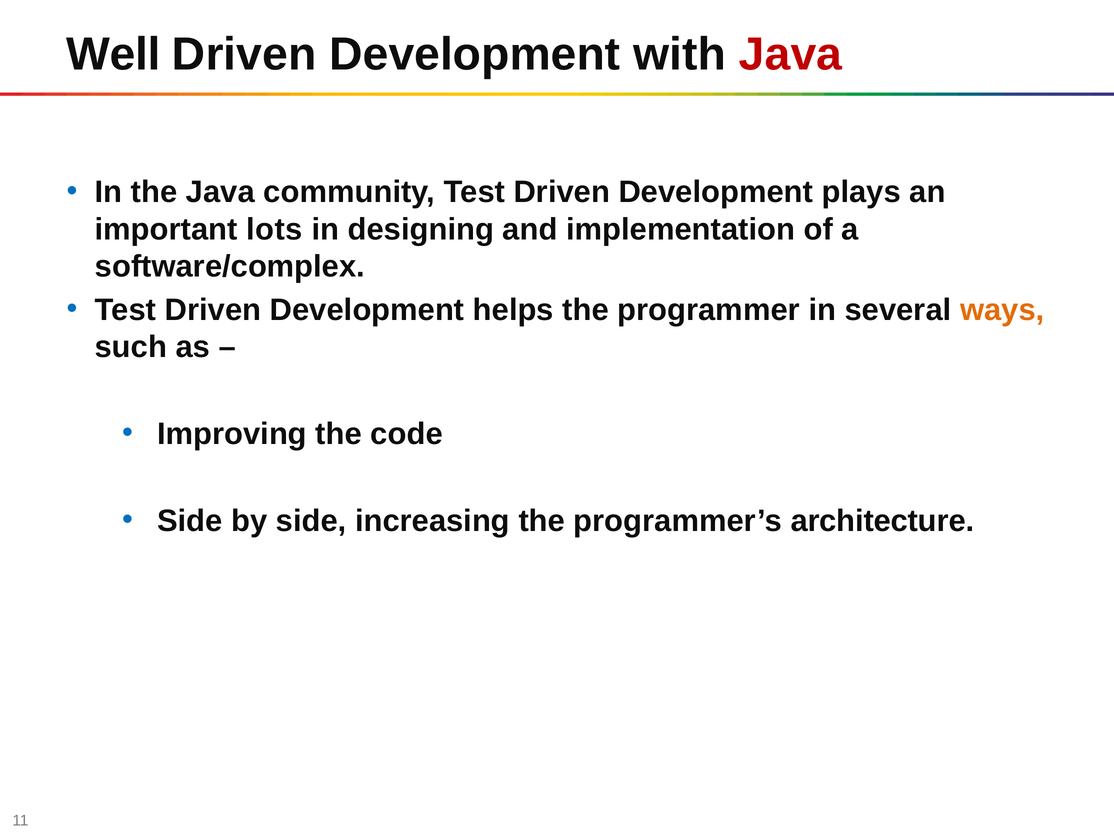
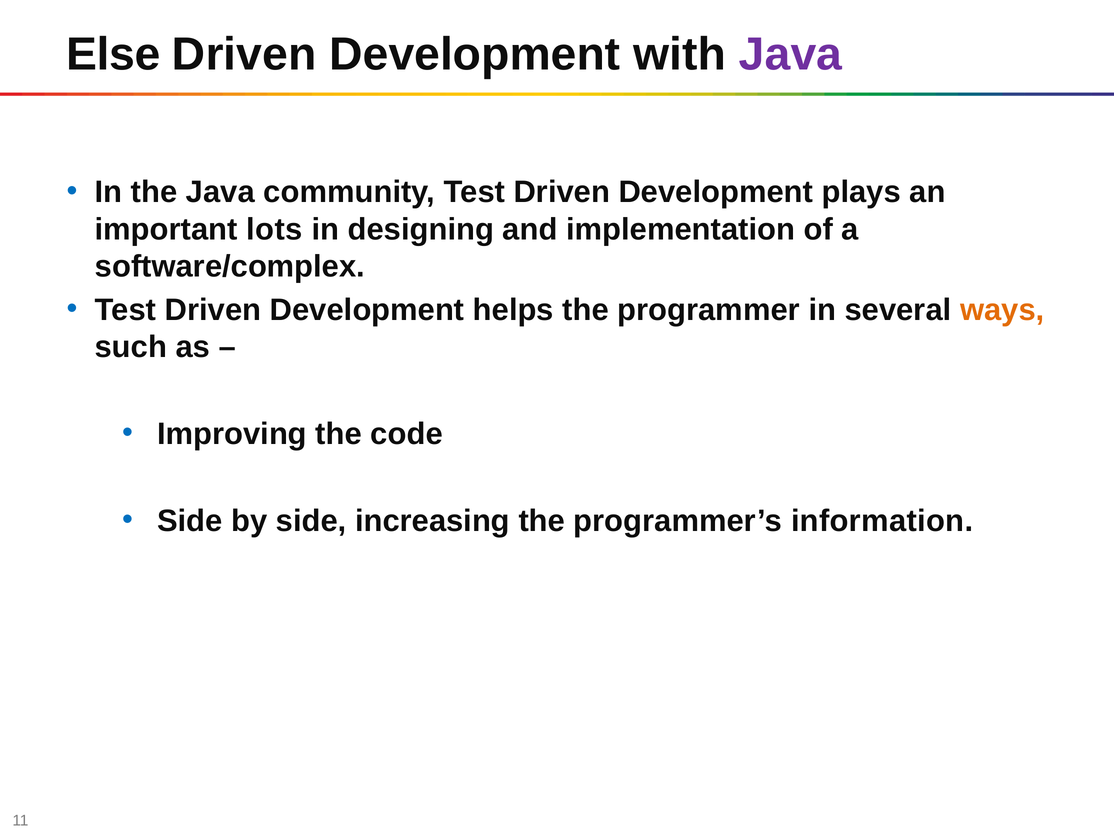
Well: Well -> Else
Java at (791, 54) colour: red -> purple
architecture: architecture -> information
